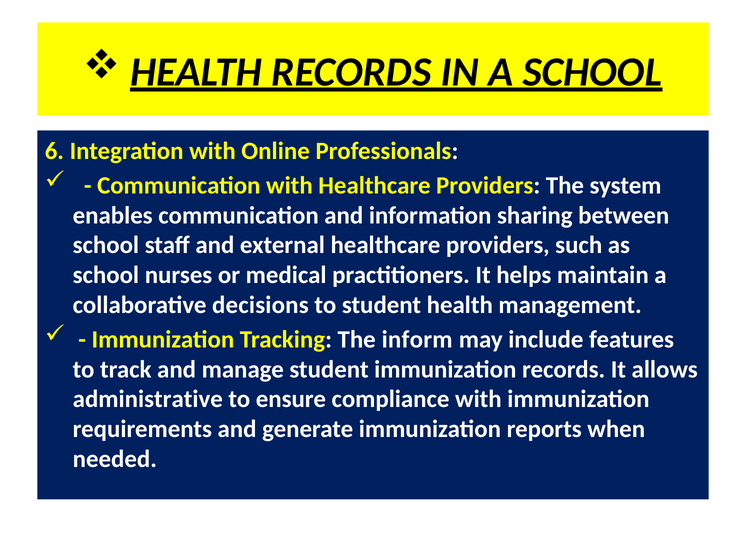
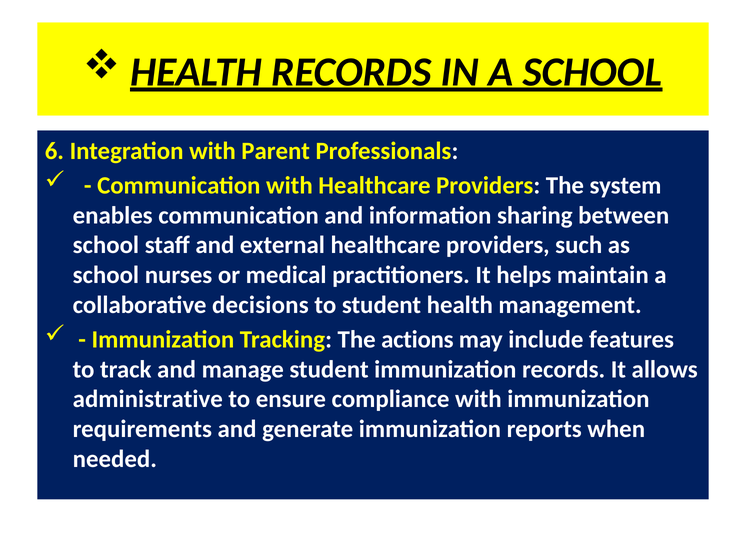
Online: Online -> Parent
inform: inform -> actions
